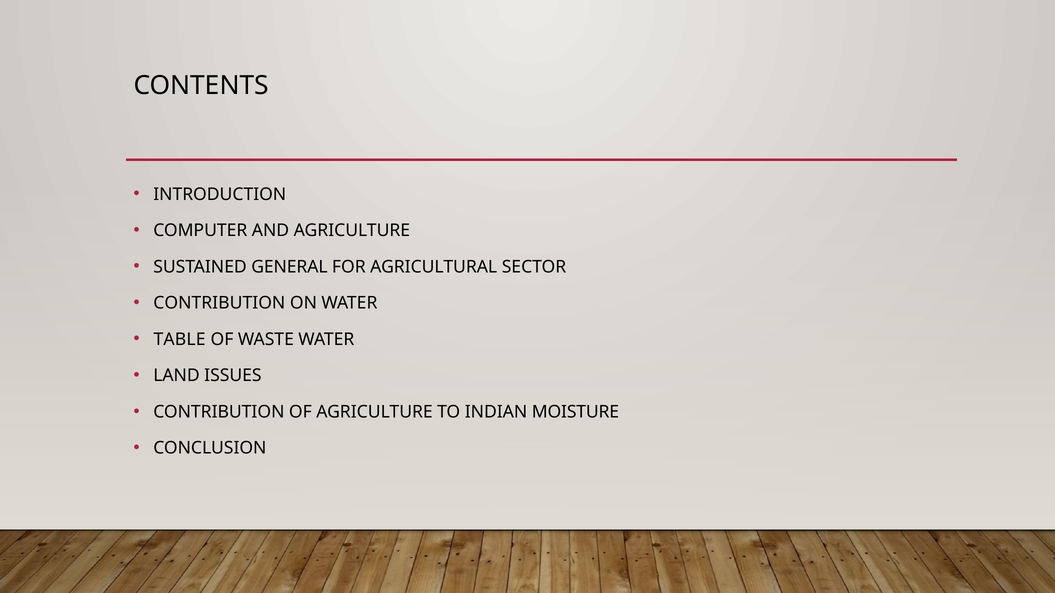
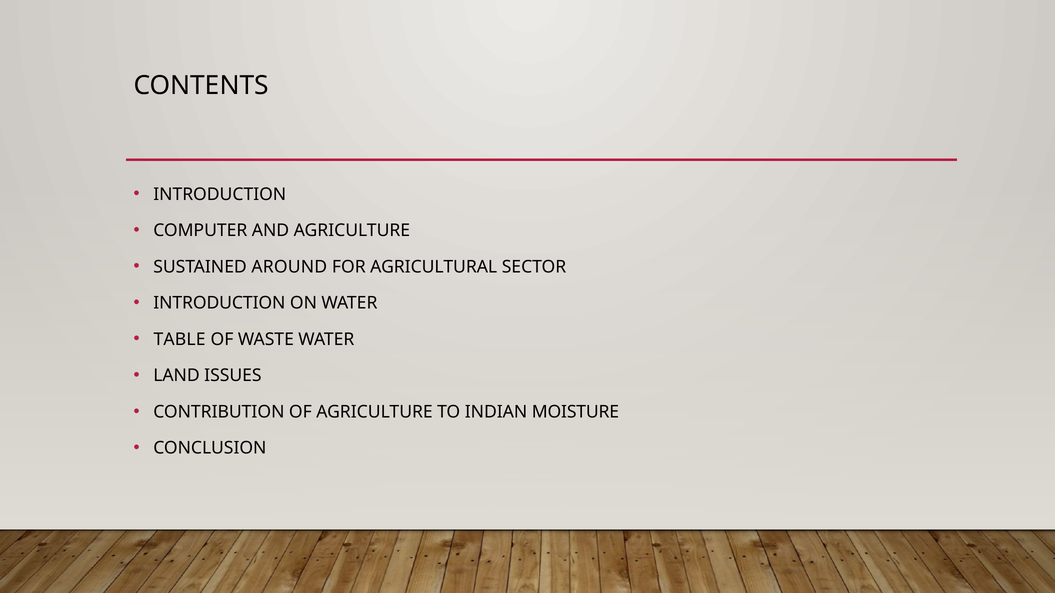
GENERAL: GENERAL -> AROUND
CONTRIBUTION at (219, 303): CONTRIBUTION -> INTRODUCTION
